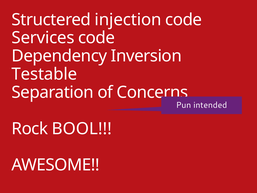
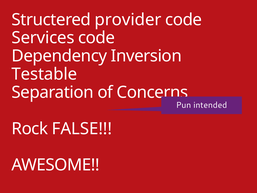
injection: injection -> provider
BOOL: BOOL -> FALSE
